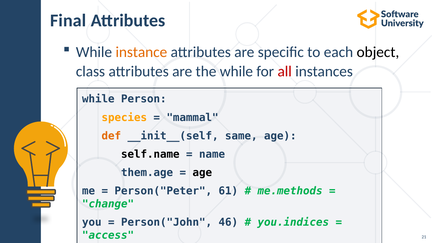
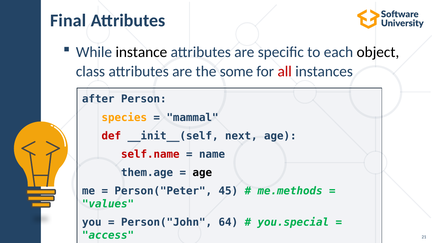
instance colour: orange -> black
the while: while -> some
while at (98, 99): while -> after
def colour: orange -> red
same: same -> next
self.name colour: black -> red
61: 61 -> 45
change: change -> values
46: 46 -> 64
you.indices: you.indices -> you.special
